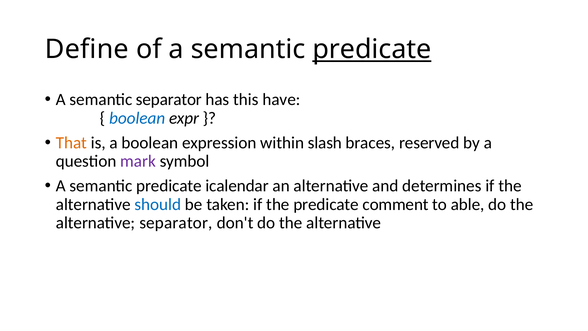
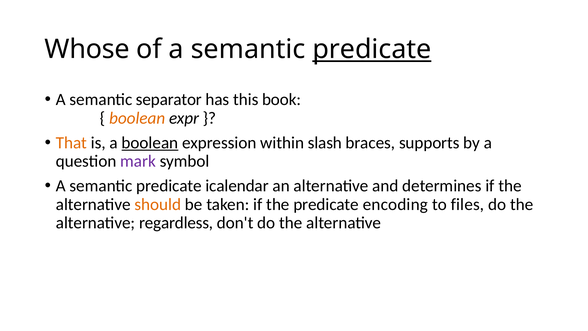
Define: Define -> Whose
have: have -> book
boolean at (137, 118) colour: blue -> orange
boolean at (150, 143) underline: none -> present
reserved: reserved -> supports
should colour: blue -> orange
comment: comment -> encoding
able: able -> files
alternative separator: separator -> regardless
